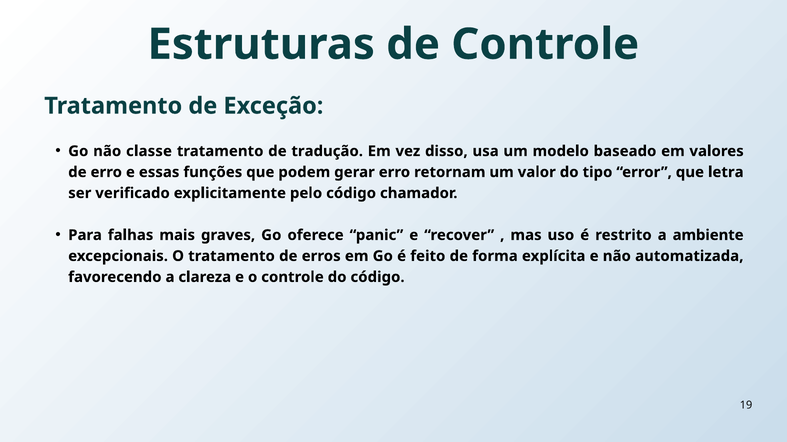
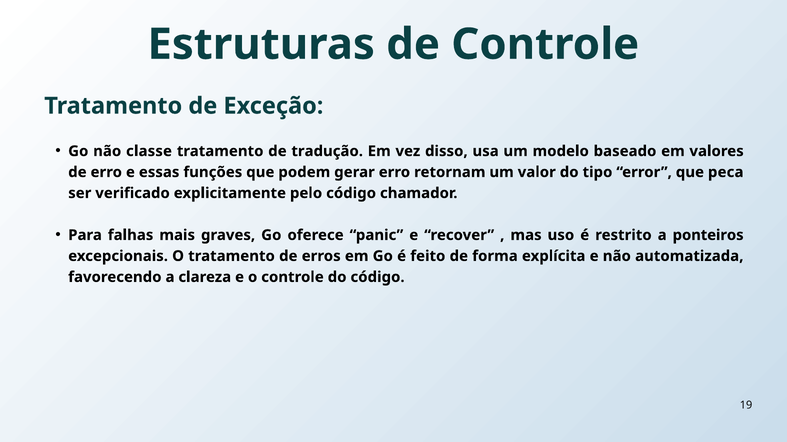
letra: letra -> peca
ambiente: ambiente -> ponteiros
